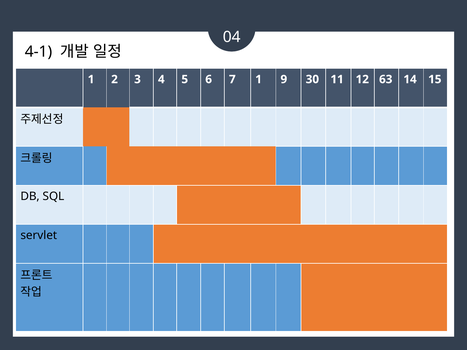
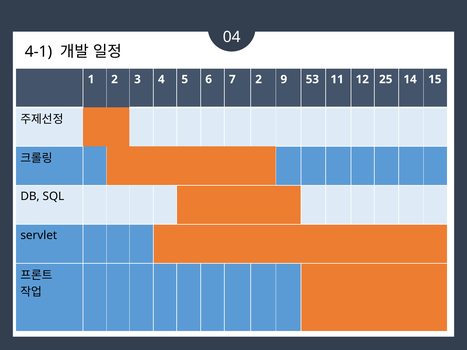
7 1: 1 -> 2
30: 30 -> 53
63: 63 -> 25
